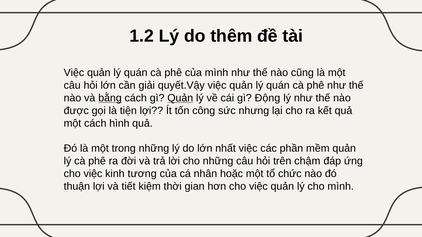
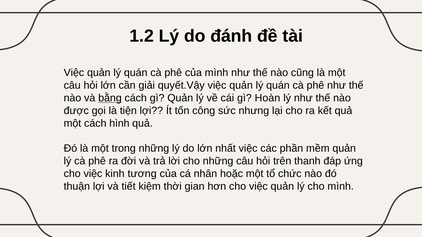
thêm: thêm -> đánh
Quản at (180, 98) underline: present -> none
Động: Động -> Hoàn
chậm: chậm -> thanh
